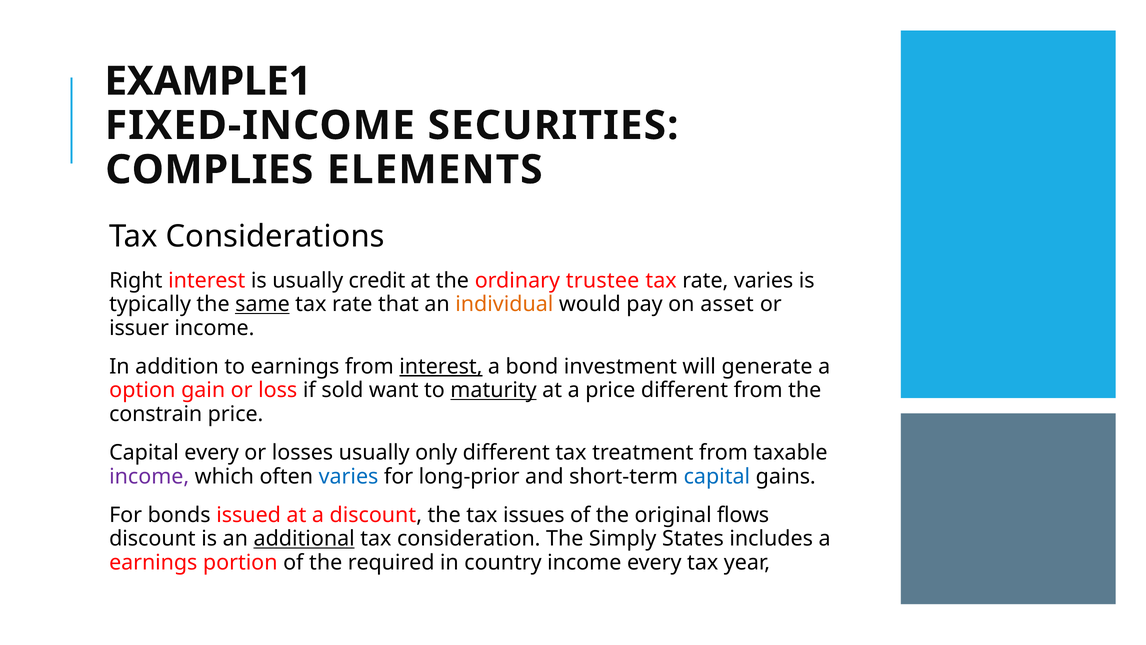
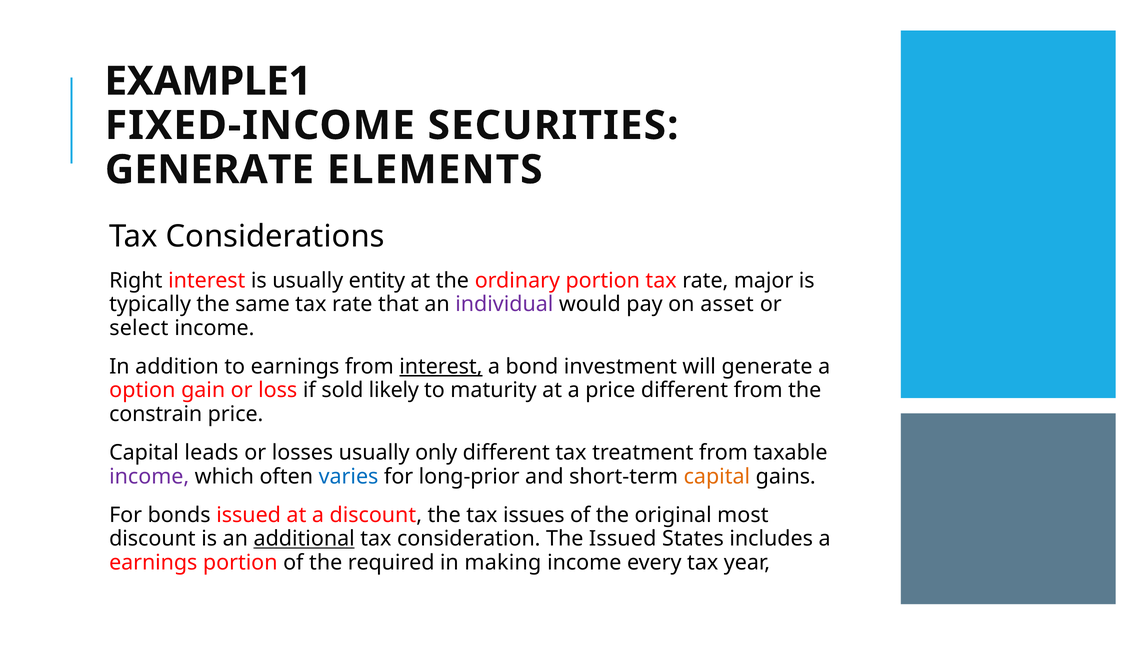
COMPLIES at (209, 170): COMPLIES -> GENERATE
credit: credit -> entity
ordinary trustee: trustee -> portion
rate varies: varies -> major
same underline: present -> none
individual colour: orange -> purple
issuer: issuer -> select
want: want -> likely
maturity underline: present -> none
Capital every: every -> leads
capital at (717, 476) colour: blue -> orange
flows: flows -> most
The Simply: Simply -> Issued
country: country -> making
